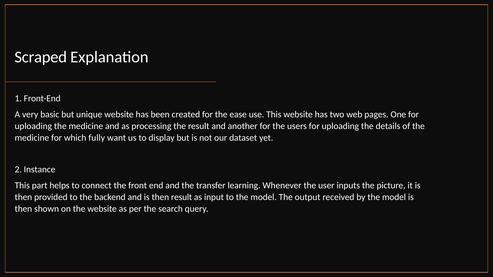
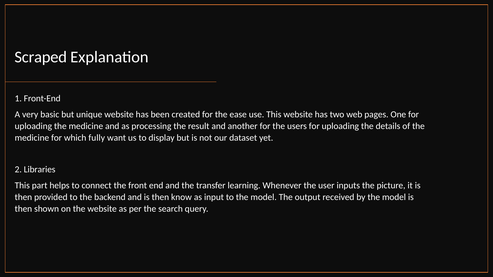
Instance: Instance -> Libraries
then result: result -> know
